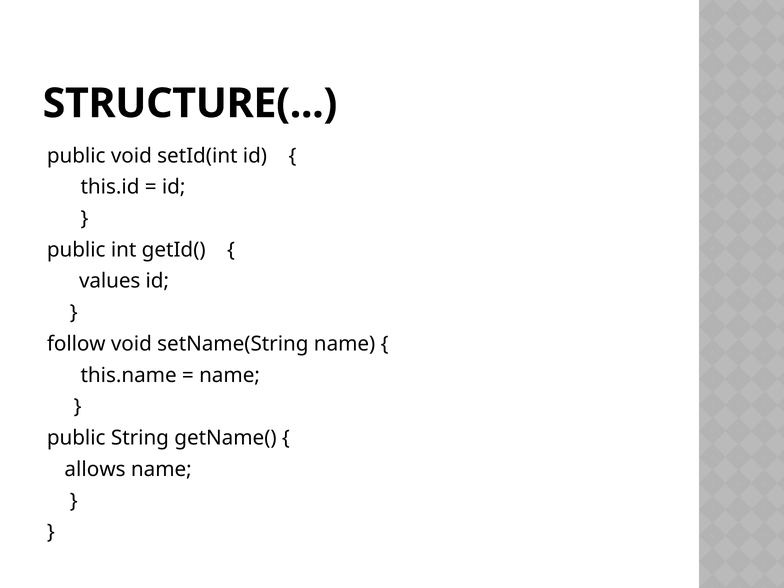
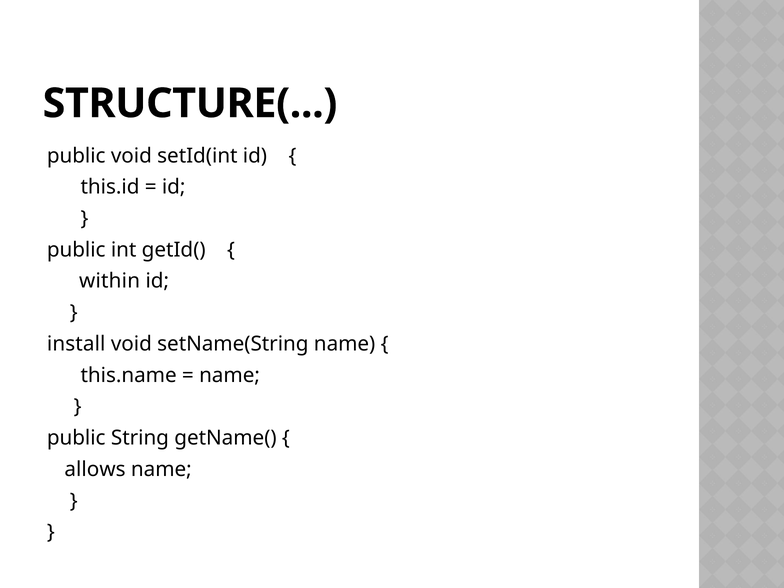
values: values -> within
follow: follow -> install
